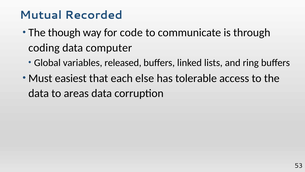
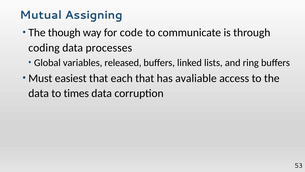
Recorded: Recorded -> Assigning
computer: computer -> processes
each else: else -> that
tolerable: tolerable -> avaliable
areas: areas -> times
